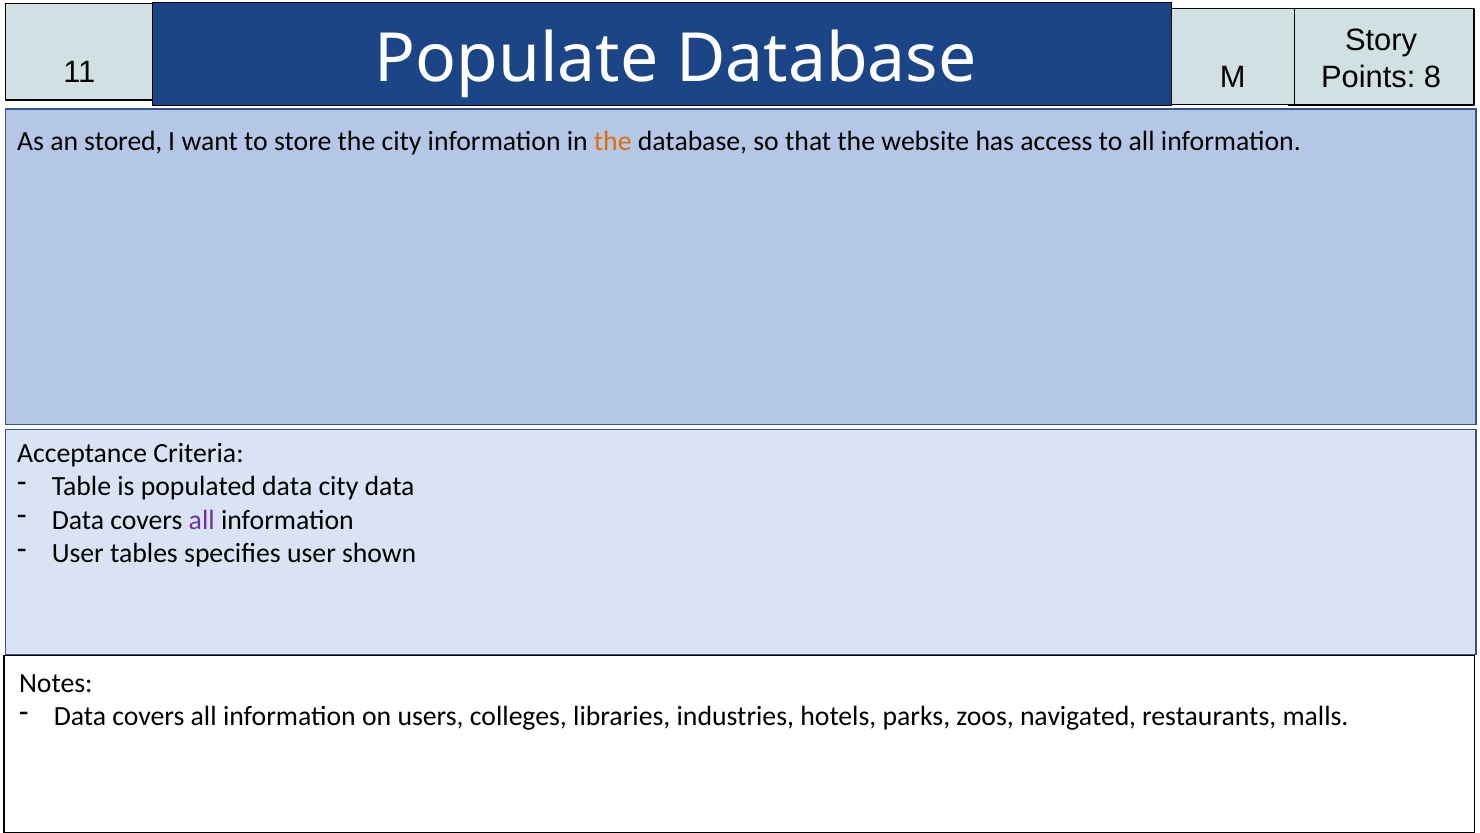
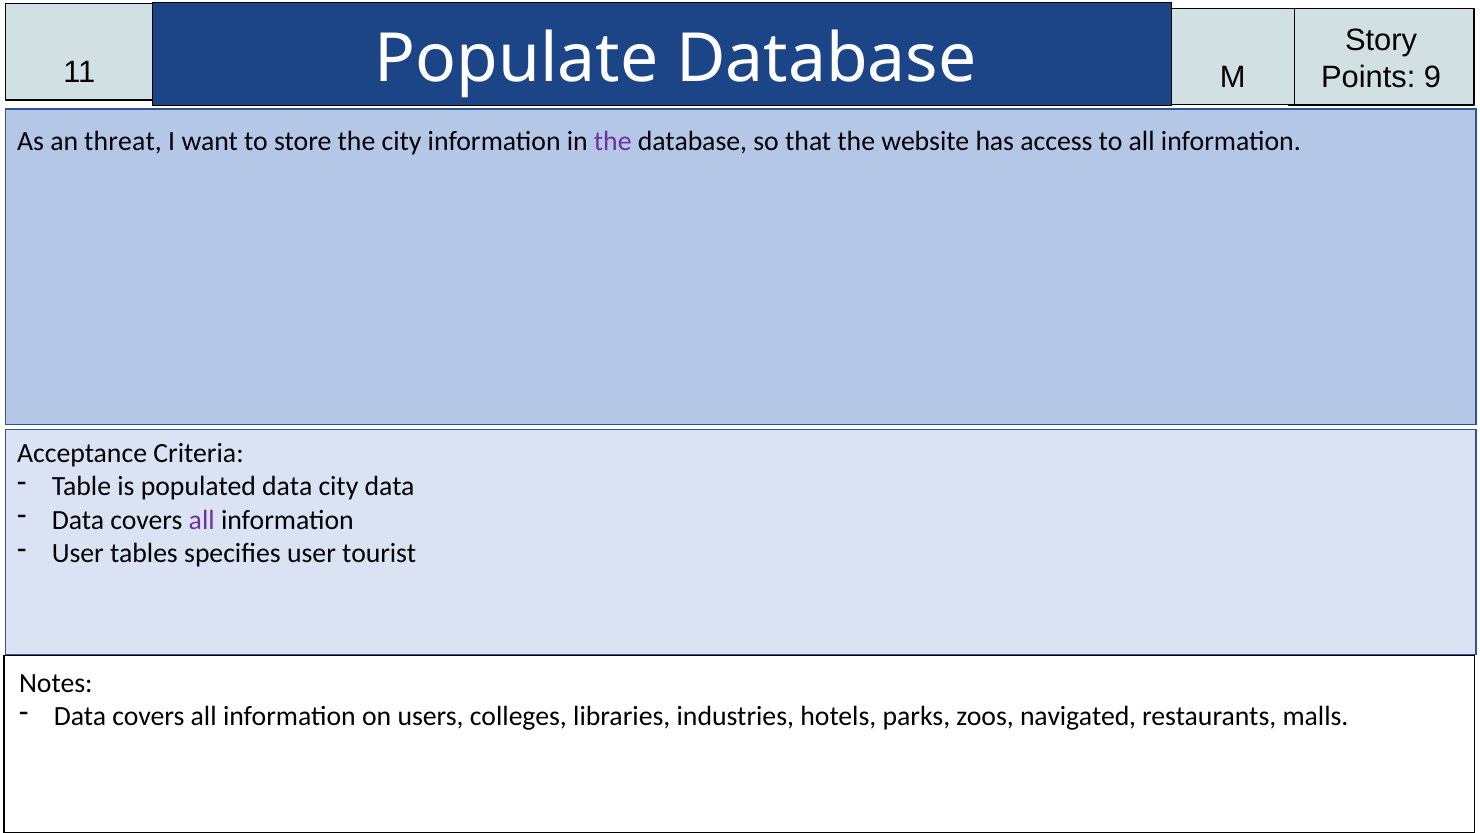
8: 8 -> 9
stored: stored -> threat
the at (613, 141) colour: orange -> purple
shown: shown -> tourist
